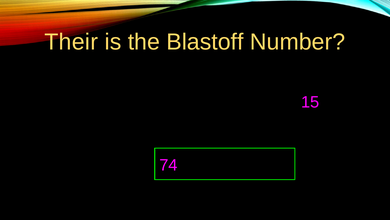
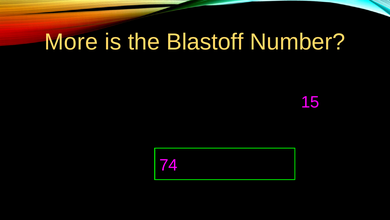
Their: Their -> More
